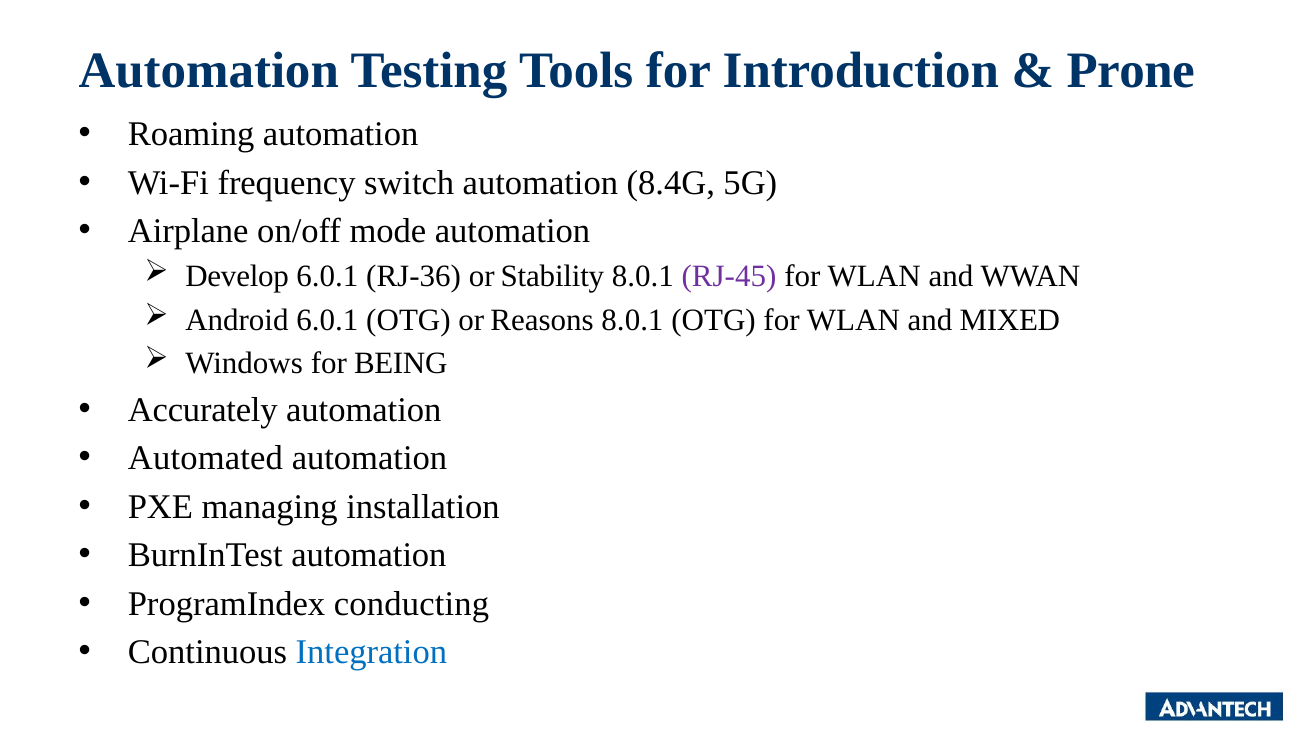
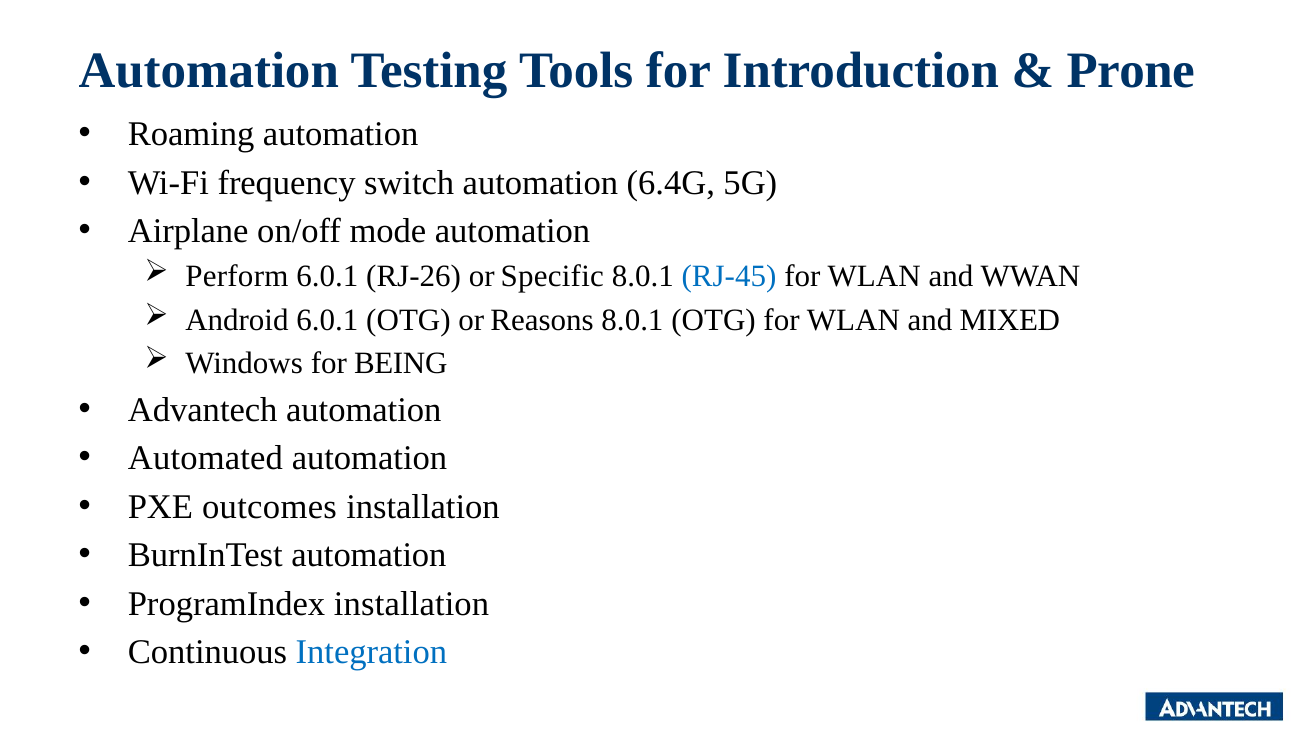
8.4G: 8.4G -> 6.4G
Develop: Develop -> Perform
RJ-36: RJ-36 -> RJ-26
Stability: Stability -> Specific
RJ-45 colour: purple -> blue
Accurately: Accurately -> Advantech
managing: managing -> outcomes
ProgramIndex conducting: conducting -> installation
